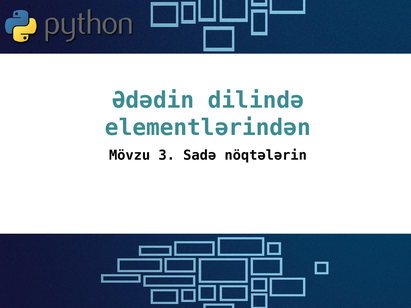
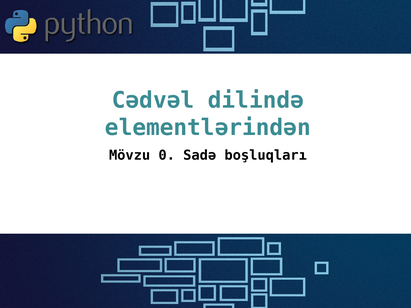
Ədədin: Ədədin -> Cədvəl
3: 3 -> 0
nöqtələrin: nöqtələrin -> boşluqları
